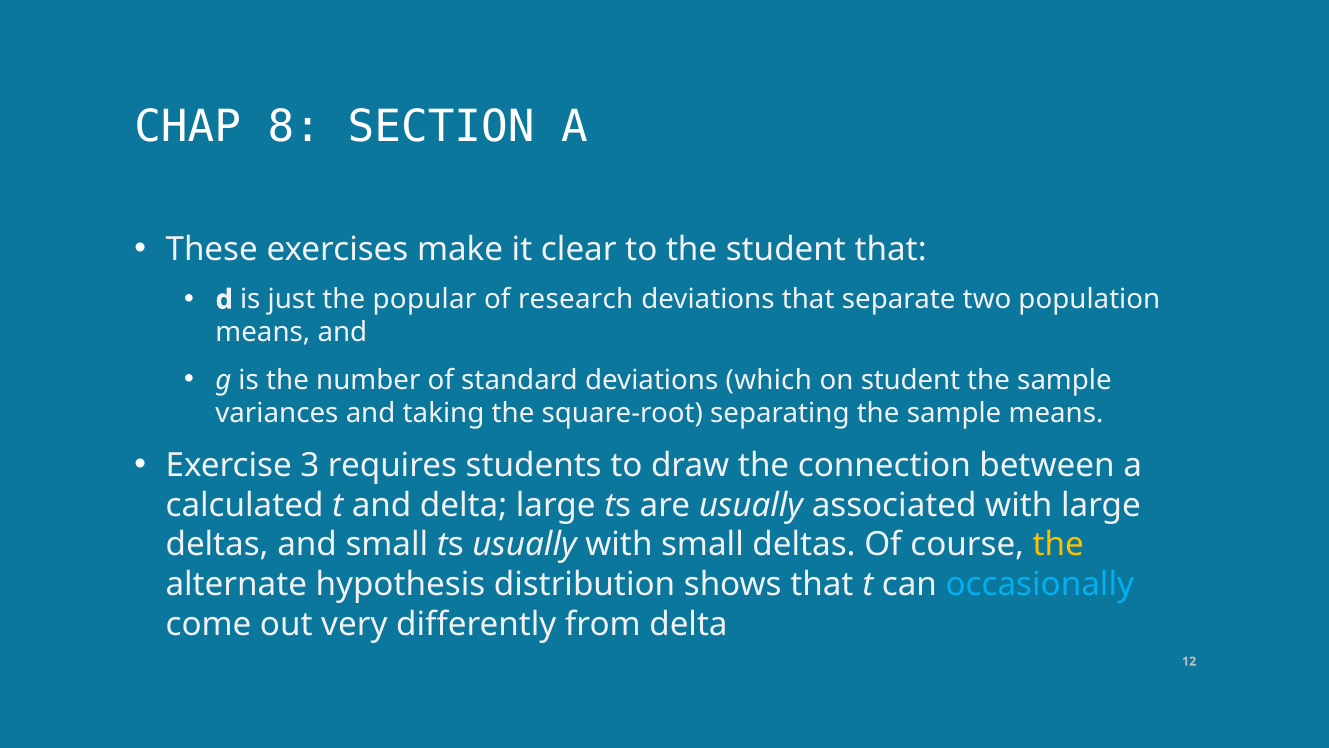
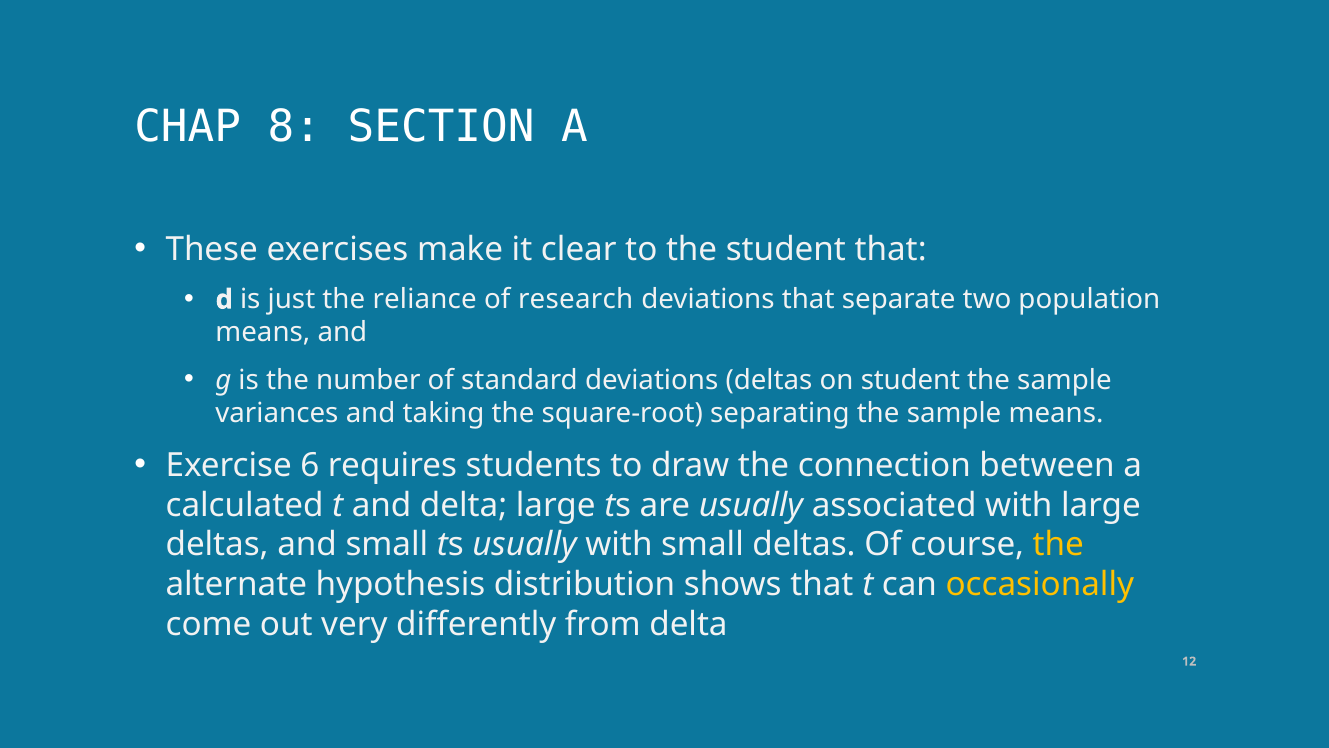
popular: popular -> reliance
deviations which: which -> deltas
3: 3 -> 6
occasionally colour: light blue -> yellow
